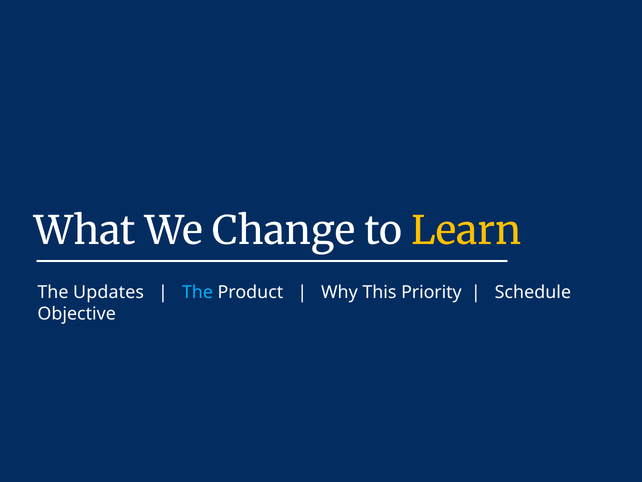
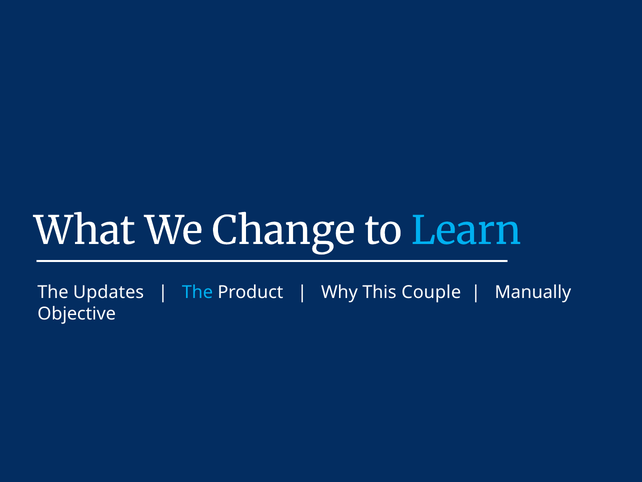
Learn colour: yellow -> light blue
Priority: Priority -> Couple
Schedule: Schedule -> Manually
